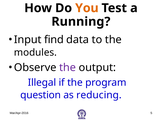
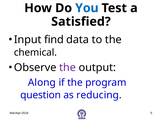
You colour: orange -> blue
Running: Running -> Satisfied
modules: modules -> chemical
Illegal: Illegal -> Along
